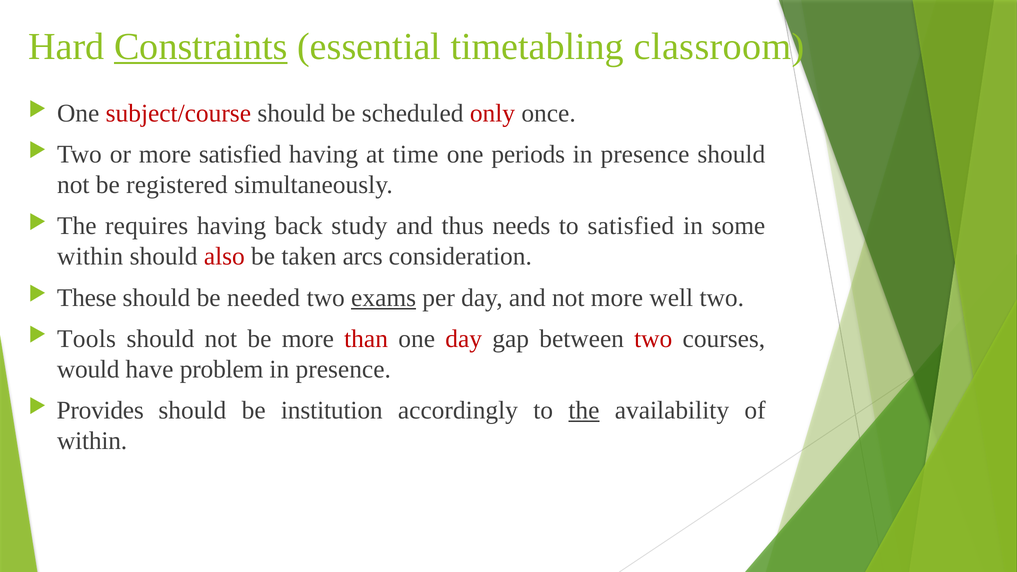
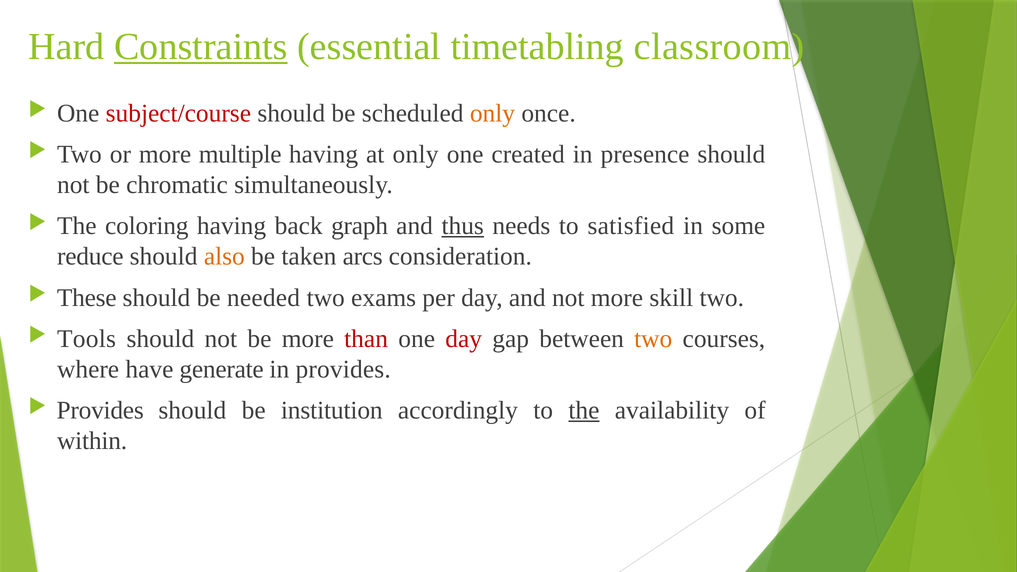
only at (492, 113) colour: red -> orange
more satisfied: satisfied -> multiple
at time: time -> only
periods: periods -> created
registered: registered -> chromatic
requires: requires -> coloring
study: study -> graph
thus underline: none -> present
within at (90, 257): within -> reduce
also colour: red -> orange
exams underline: present -> none
well: well -> skill
two at (653, 339) colour: red -> orange
would: would -> where
problem: problem -> generate
presence at (343, 369): presence -> provides
